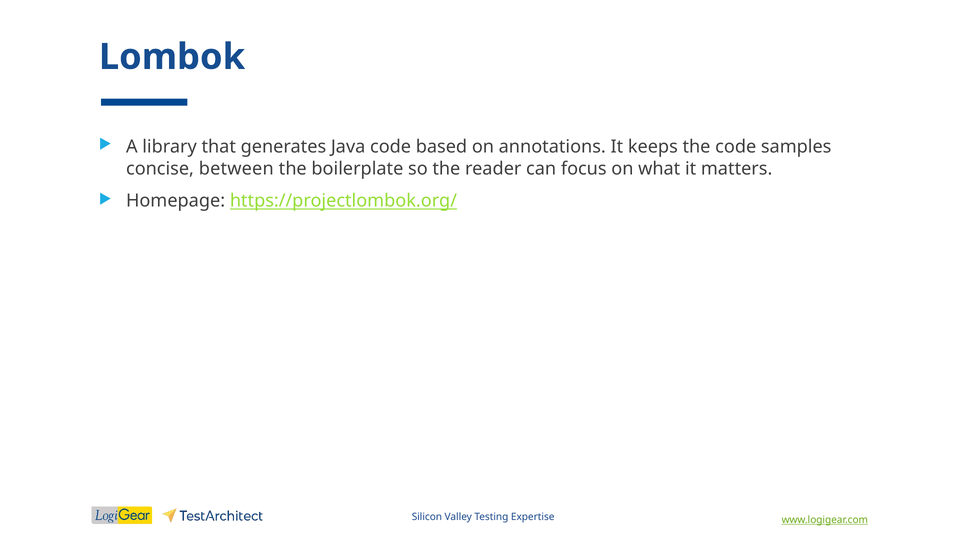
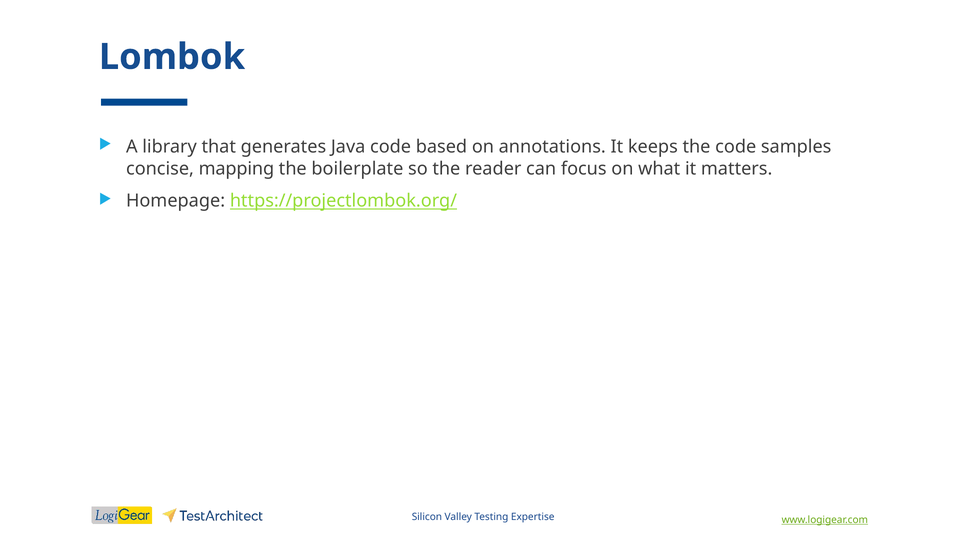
between: between -> mapping
